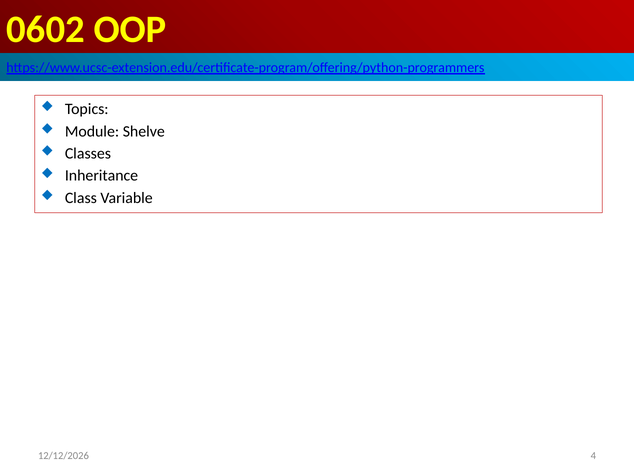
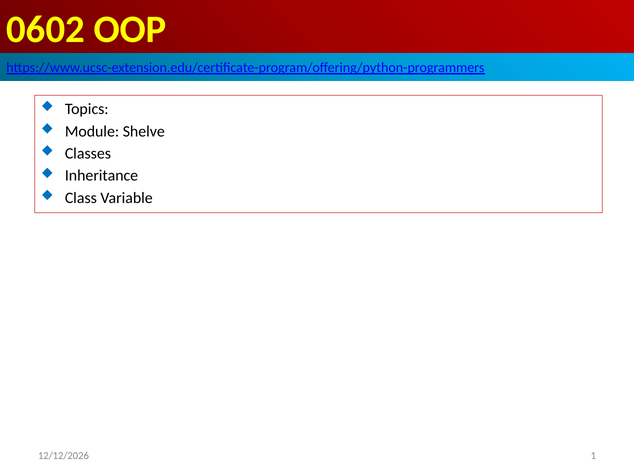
4: 4 -> 1
